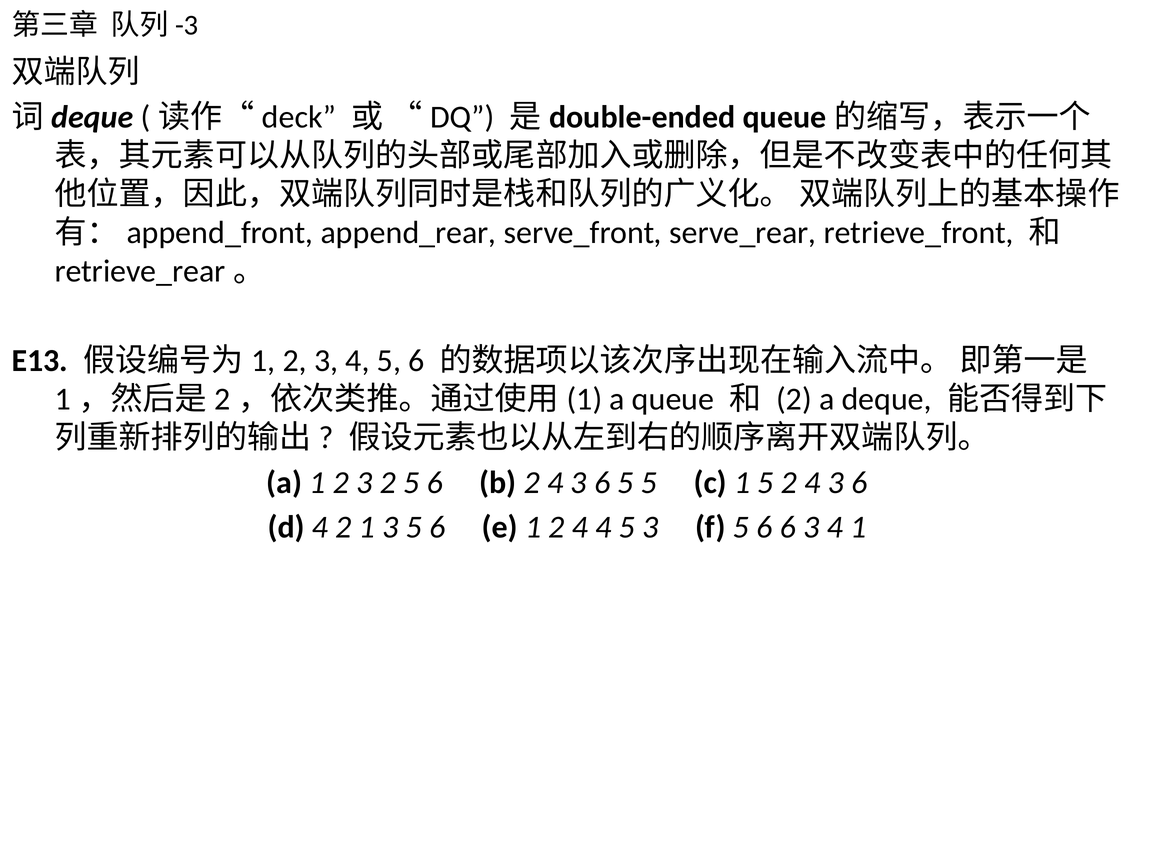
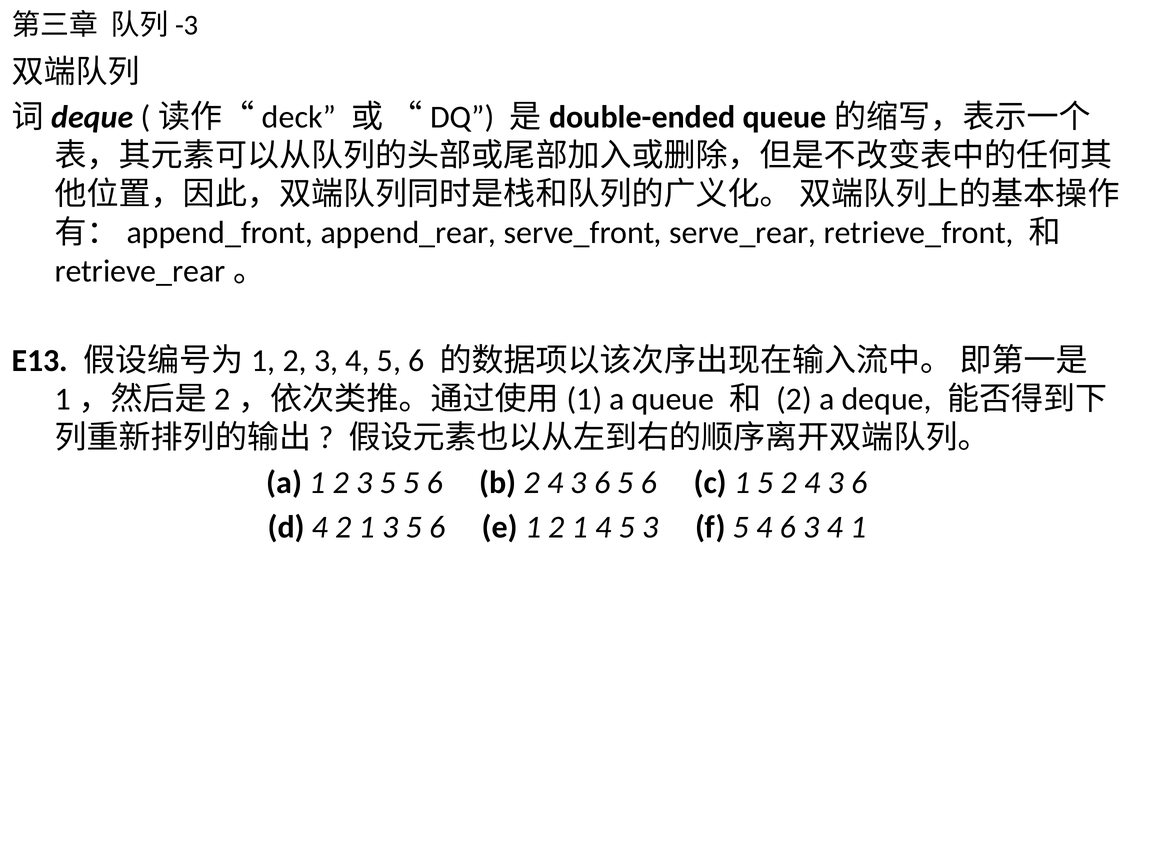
2 3 2: 2 -> 5
6 5 5: 5 -> 6
1 2 4: 4 -> 1
f 5 6: 6 -> 4
